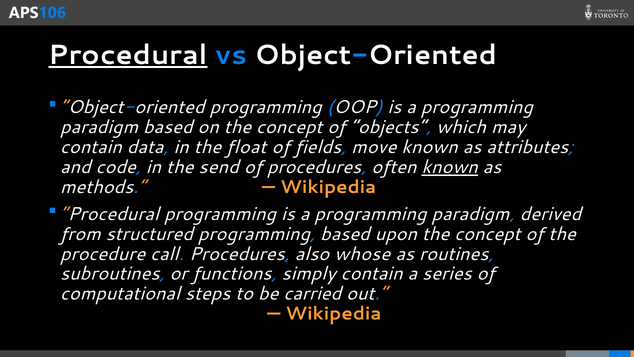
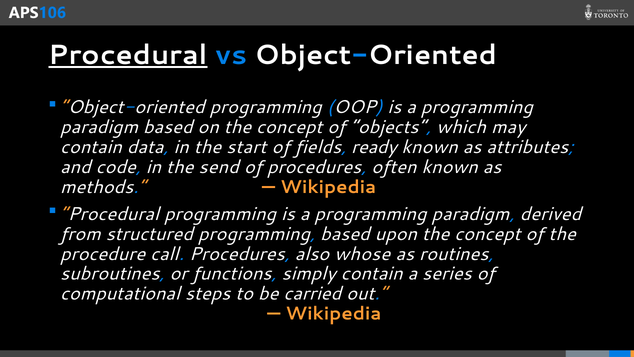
float: float -> start
move: move -> ready
known at (450, 167) underline: present -> none
